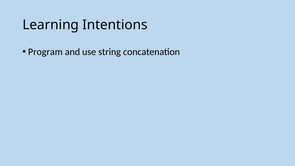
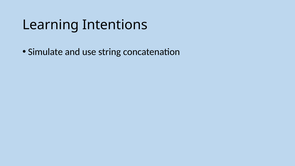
Program: Program -> Simulate
